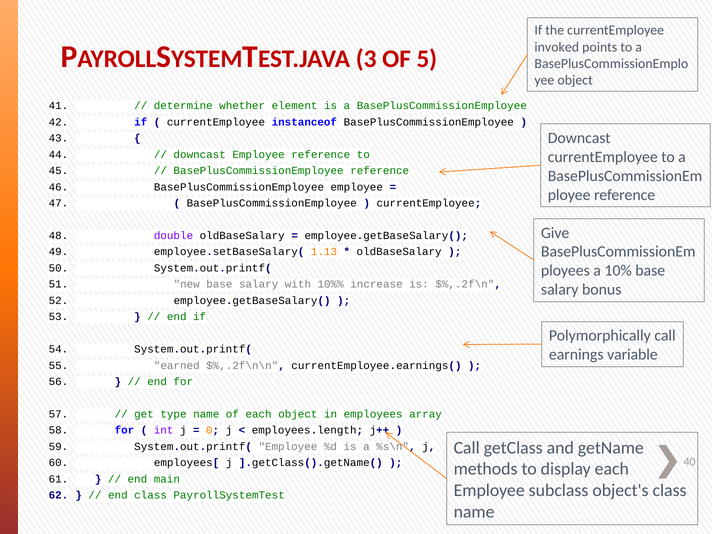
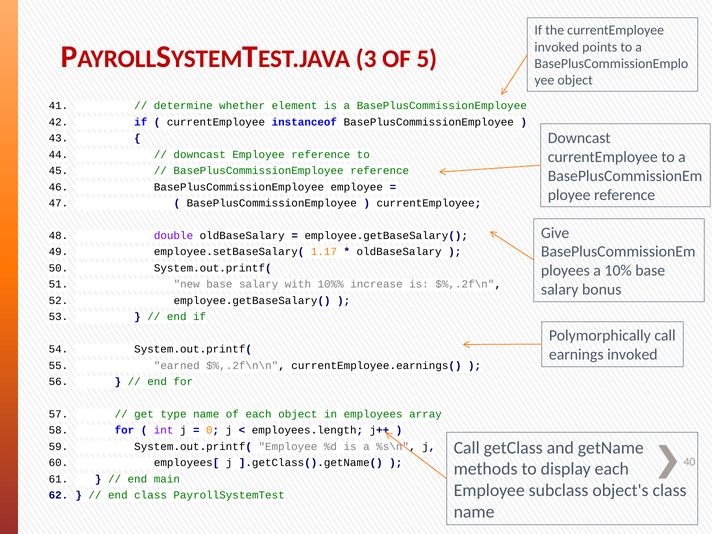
1.13: 1.13 -> 1.17
earnings variable: variable -> invoked
